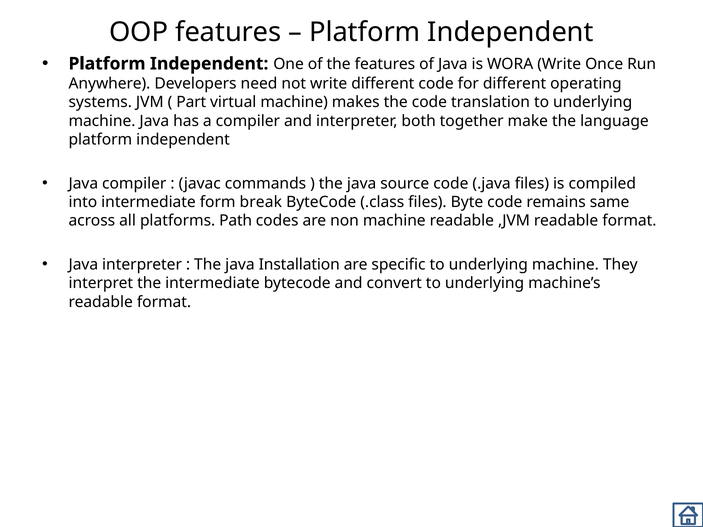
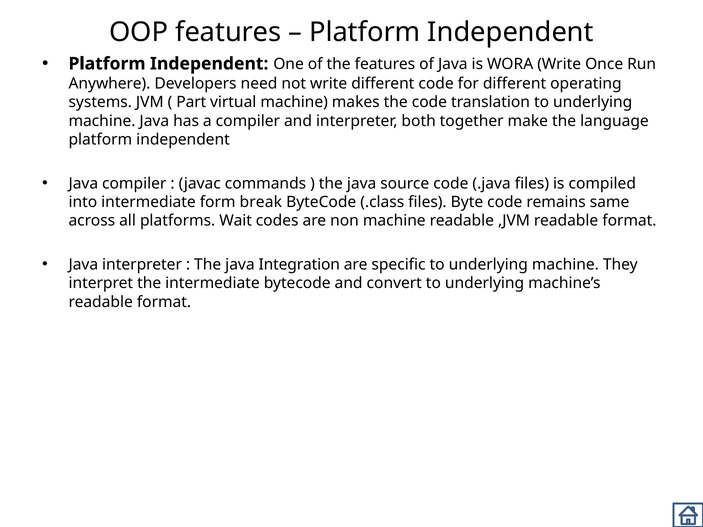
Path: Path -> Wait
Installation: Installation -> Integration
